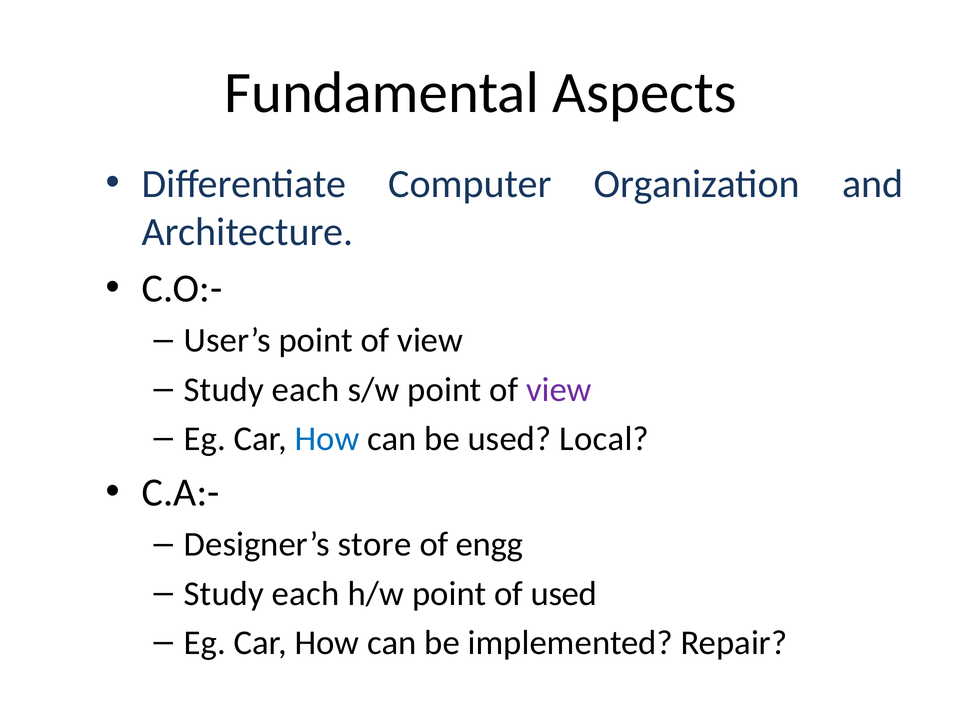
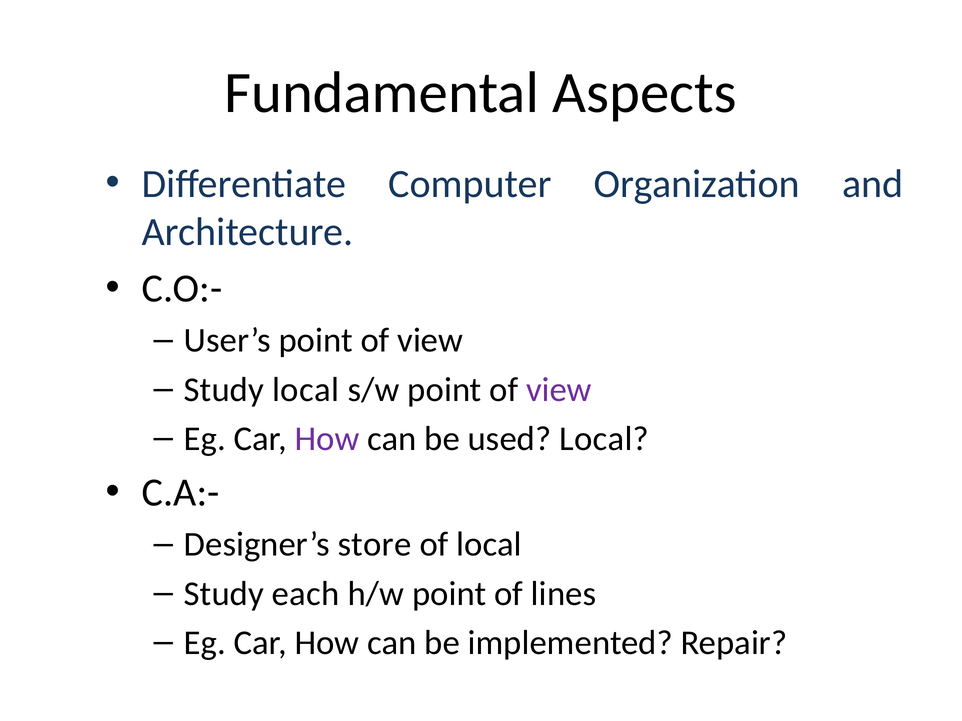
each at (306, 390): each -> local
How at (327, 439) colour: blue -> purple
of engg: engg -> local
of used: used -> lines
